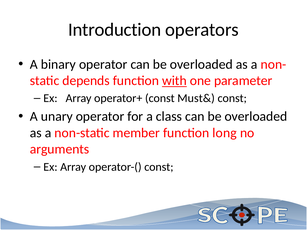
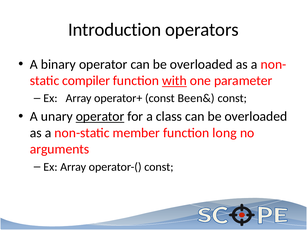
depends: depends -> compiler
Must&: Must& -> Been&
operator at (100, 117) underline: none -> present
